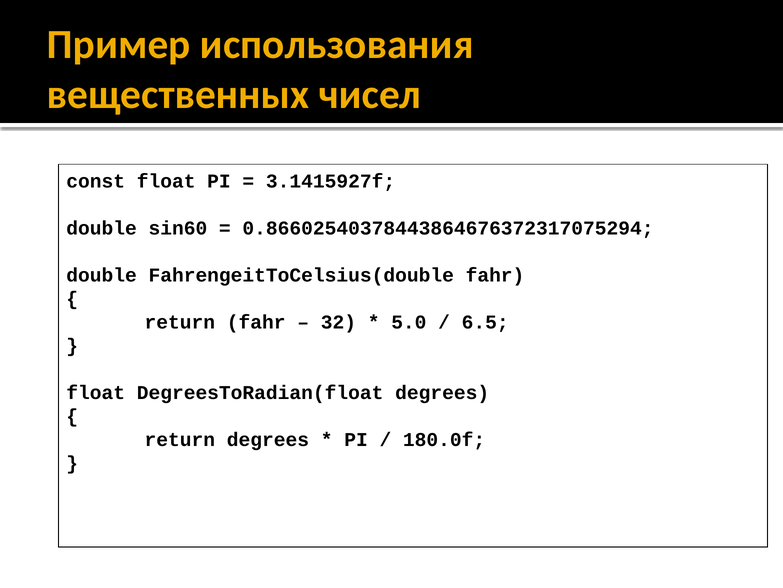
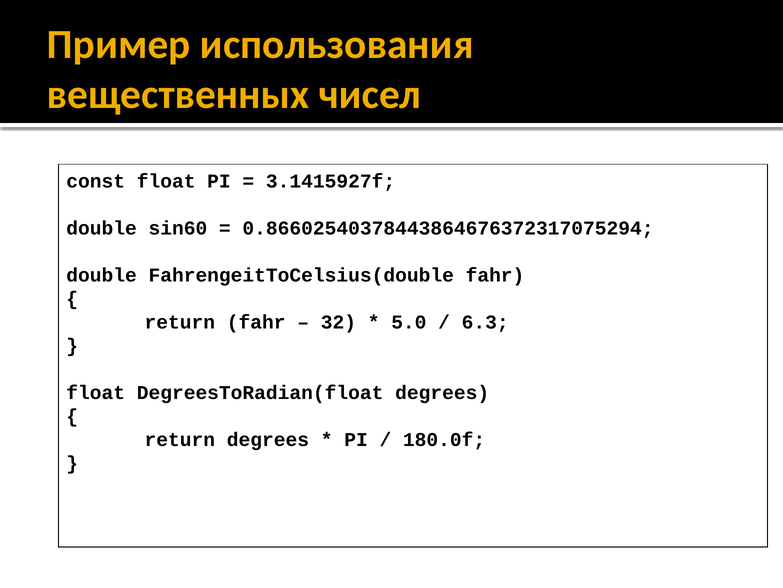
6.5: 6.5 -> 6.3
